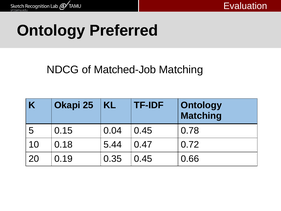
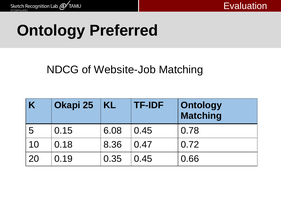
Matched-Job: Matched-Job -> Website-Job
0.04: 0.04 -> 6.08
5.44: 5.44 -> 8.36
